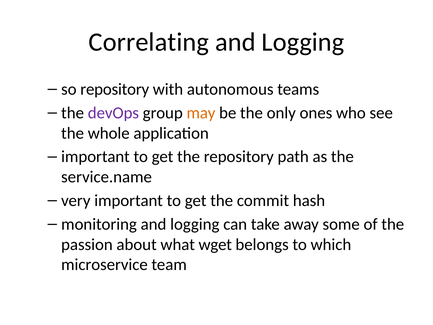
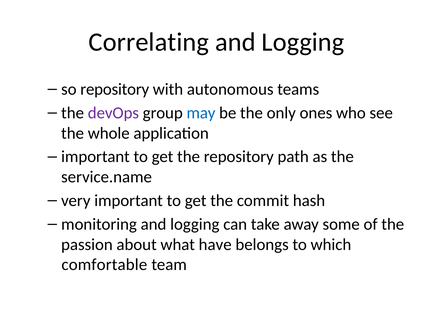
may colour: orange -> blue
wget: wget -> have
microservice: microservice -> comfortable
